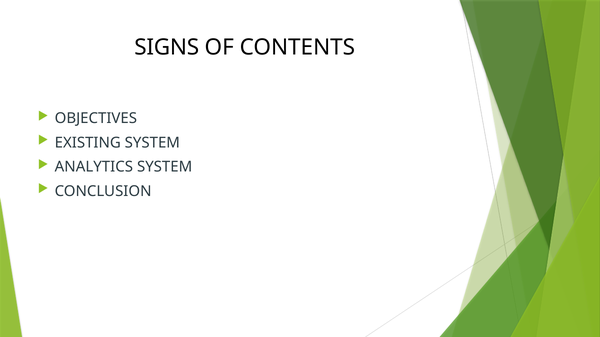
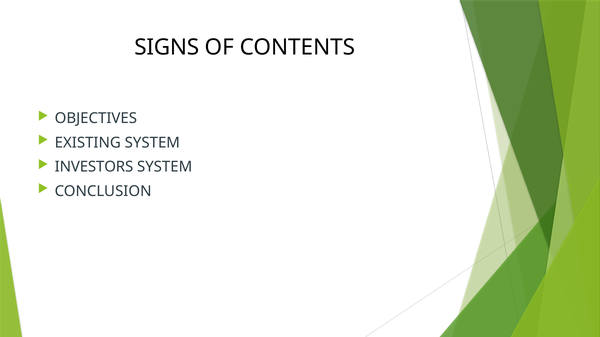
ANALYTICS: ANALYTICS -> INVESTORS
